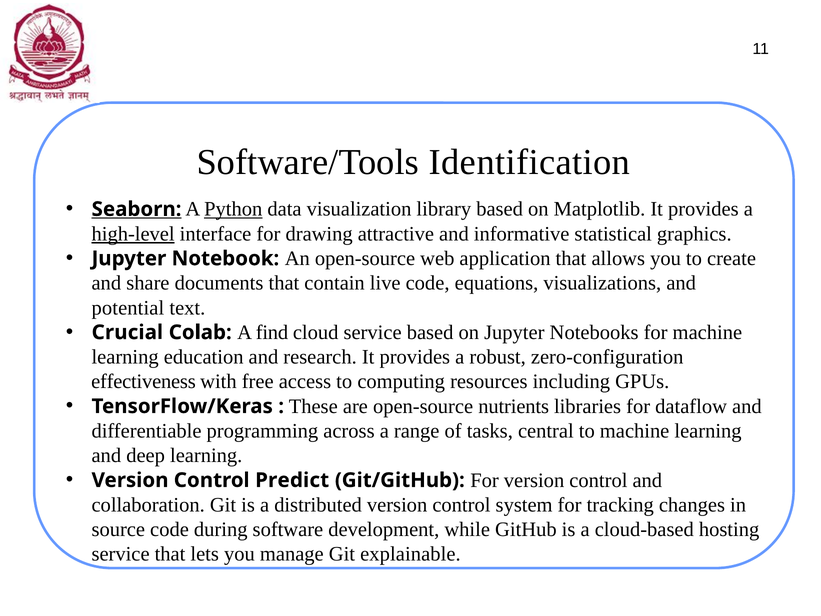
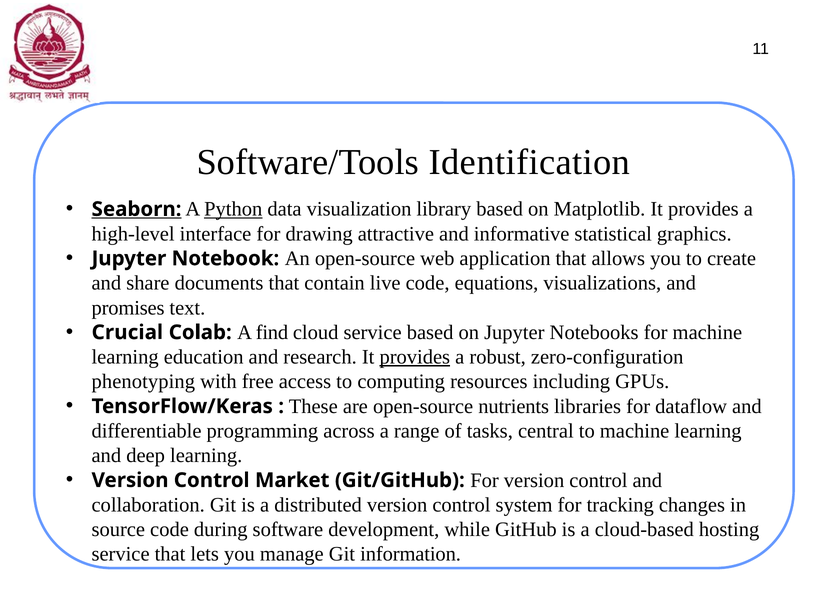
high-level underline: present -> none
potential: potential -> promises
provides at (415, 357) underline: none -> present
effectiveness: effectiveness -> phenotyping
Predict: Predict -> Market
explainable: explainable -> information
